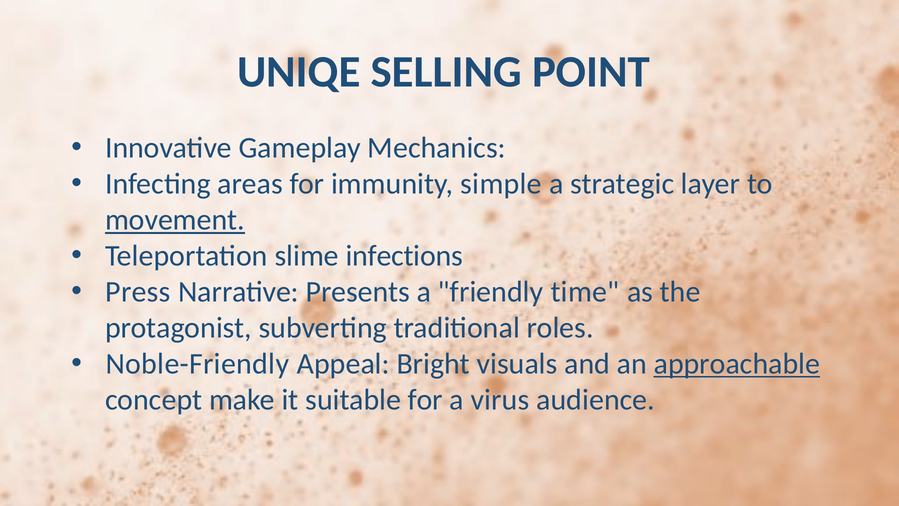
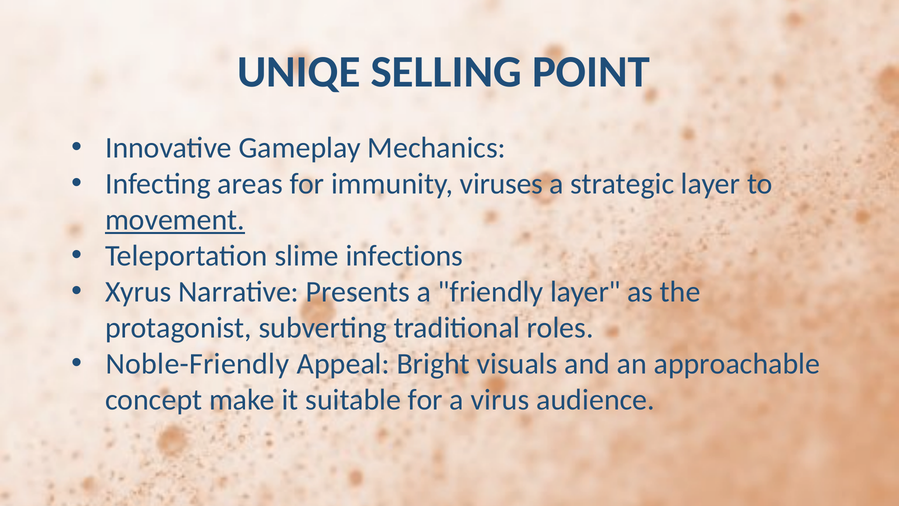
simple: simple -> viruses
Press: Press -> Xyrus
friendly time: time -> layer
approachable underline: present -> none
